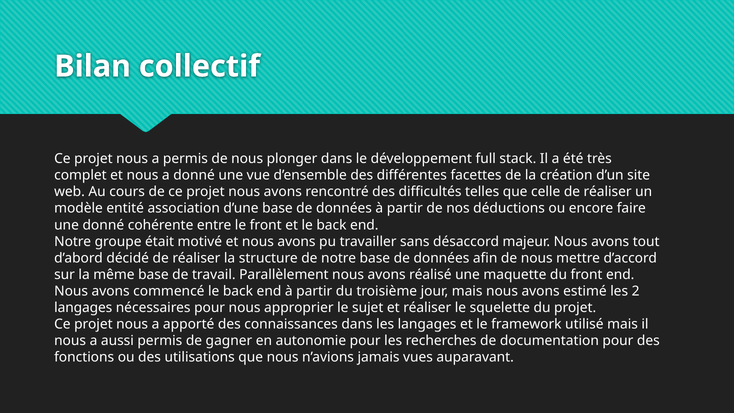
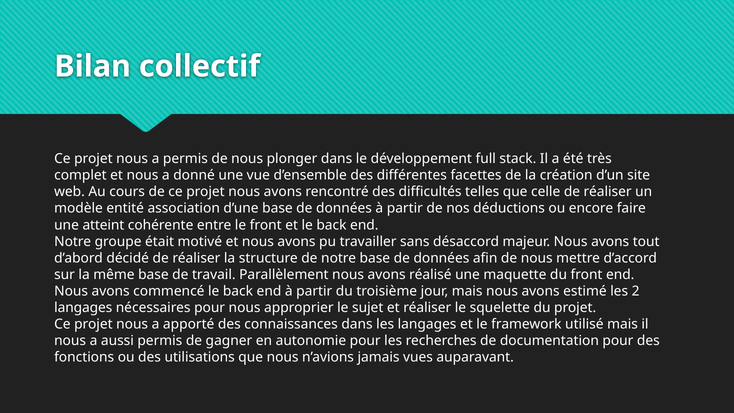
une donné: donné -> atteint
